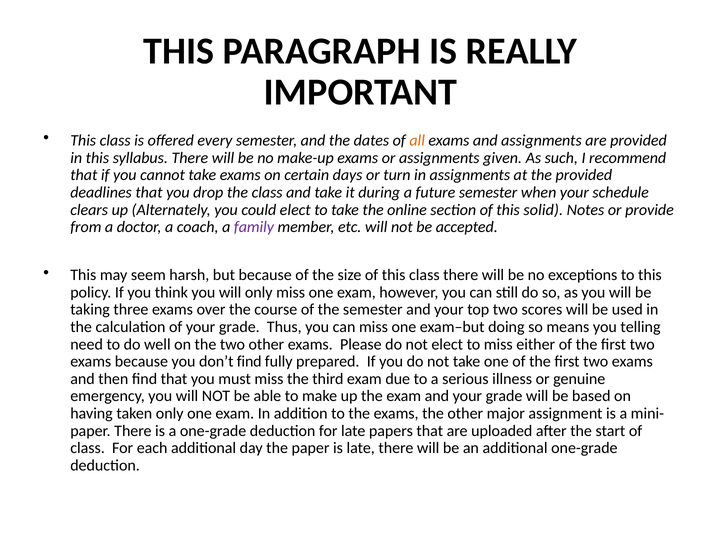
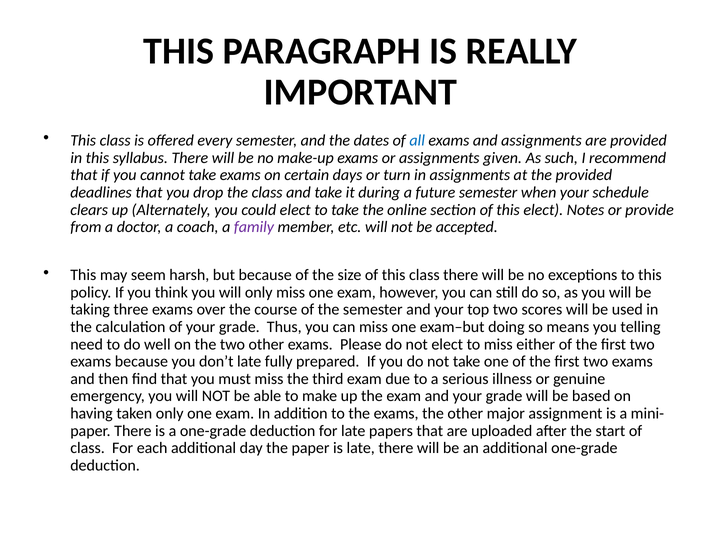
all colour: orange -> blue
this solid: solid -> elect
don’t find: find -> late
